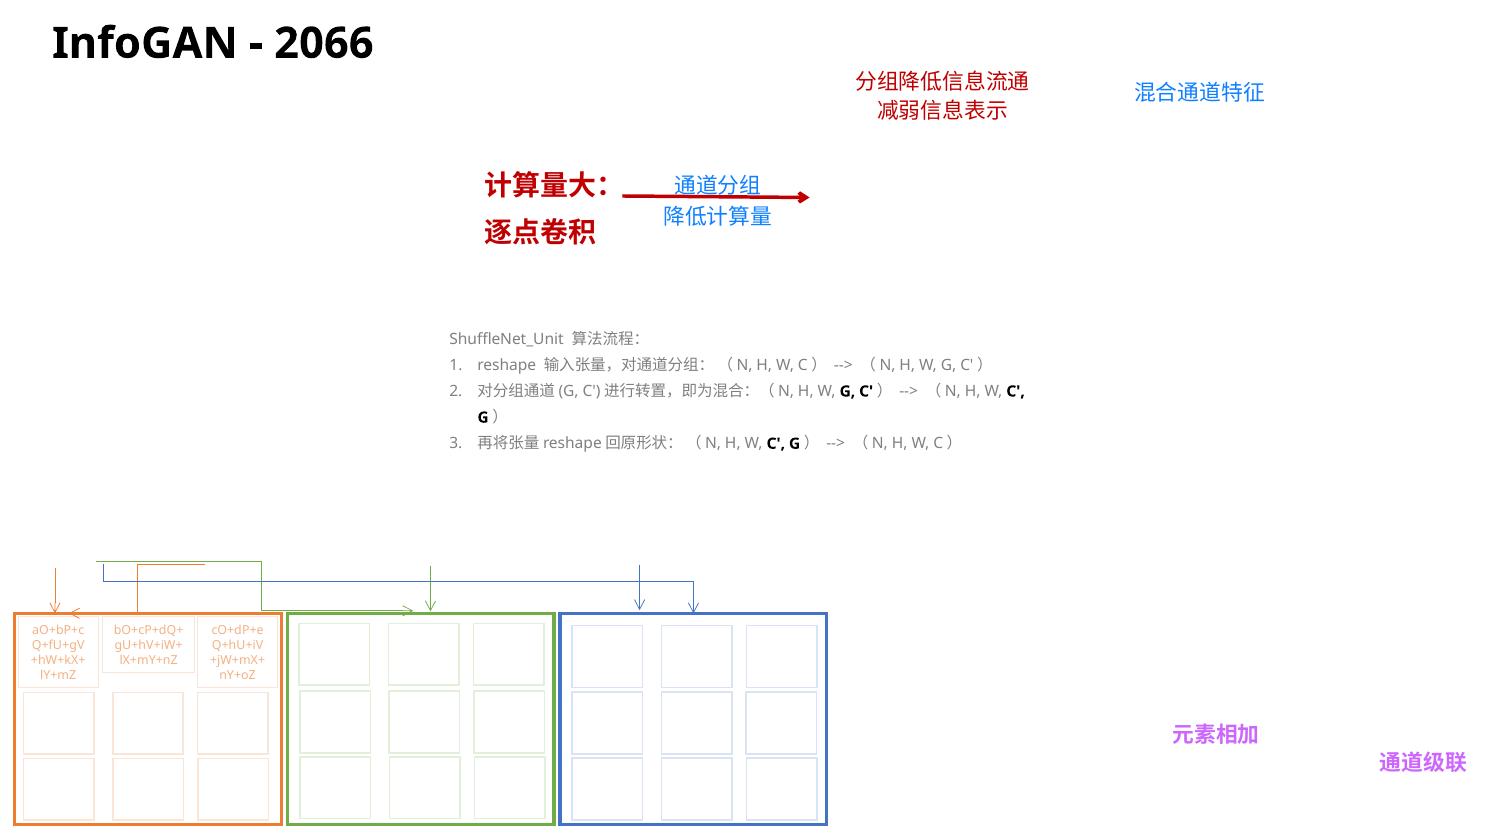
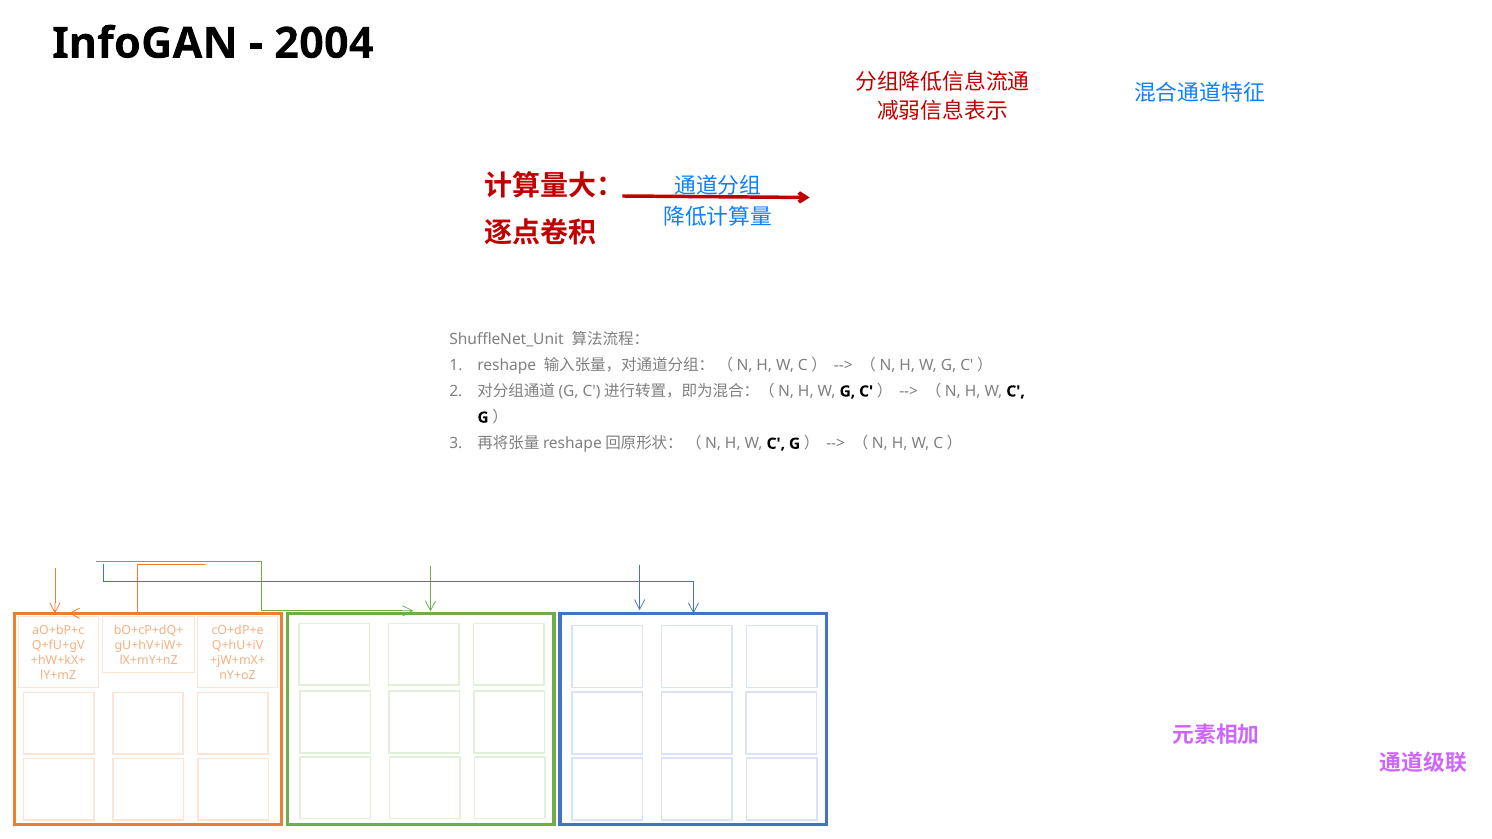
2066: 2066 -> 2004
